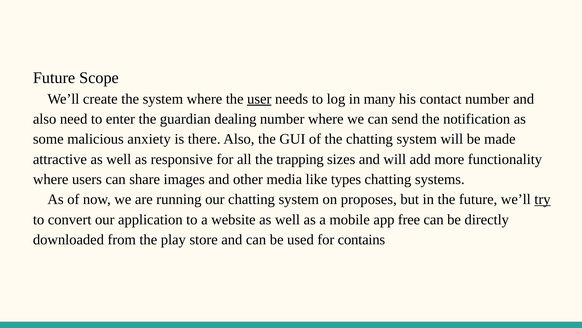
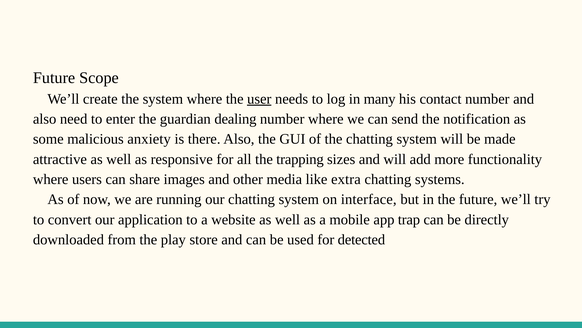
types: types -> extra
proposes: proposes -> interface
try underline: present -> none
free: free -> trap
contains: contains -> detected
